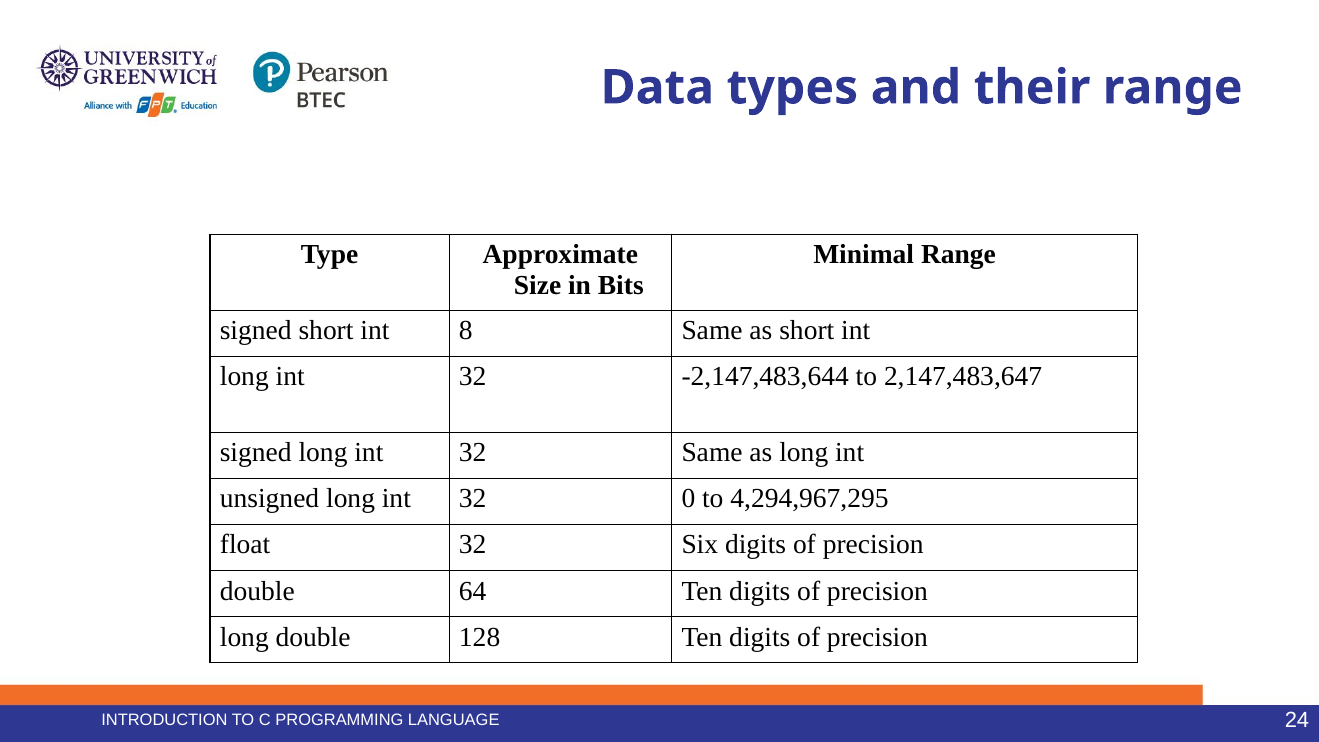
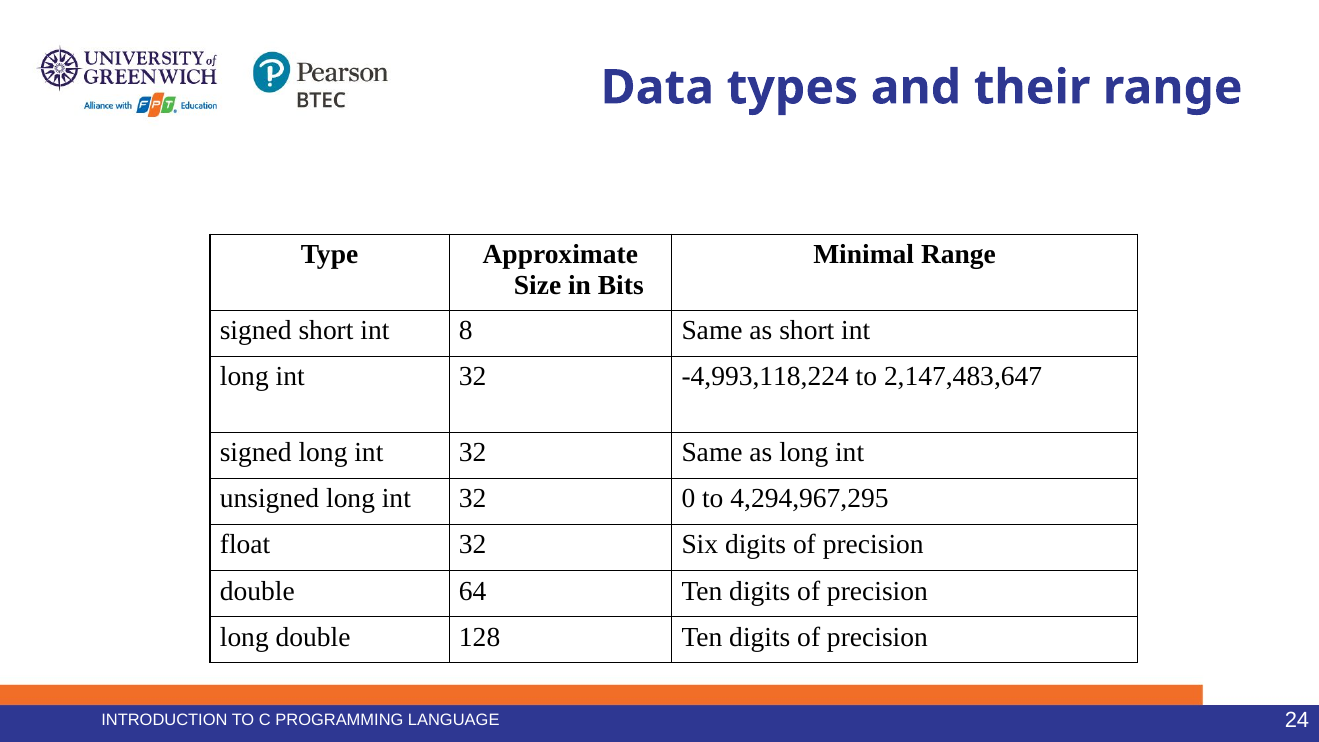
-2,147,483,644: -2,147,483,644 -> -4,993,118,224
